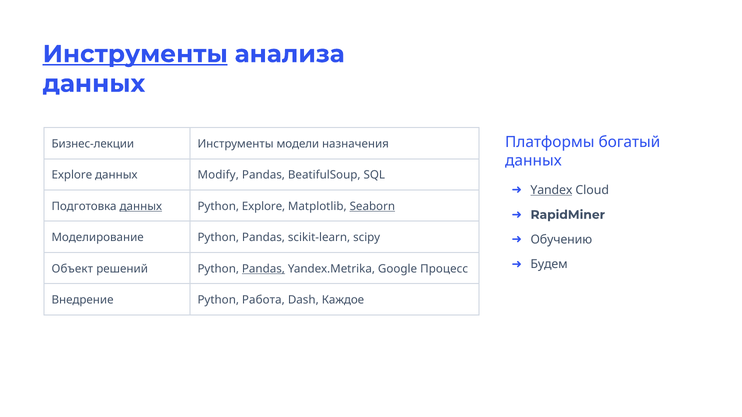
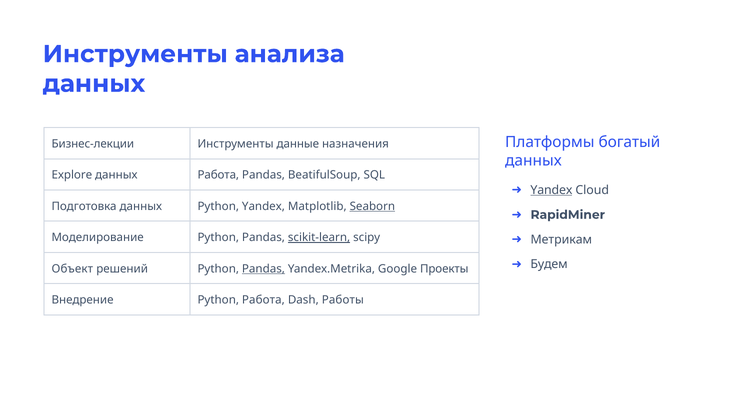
Инструменты at (135, 54) underline: present -> none
модели: модели -> данные
данных Modify: Modify -> Работа
данных at (141, 206) underline: present -> none
Python Explore: Explore -> Yandex
Обучению: Обучению -> Метрикам
scikit-learn underline: none -> present
Процесс: Процесс -> Проекты
Каждое: Каждое -> Работы
